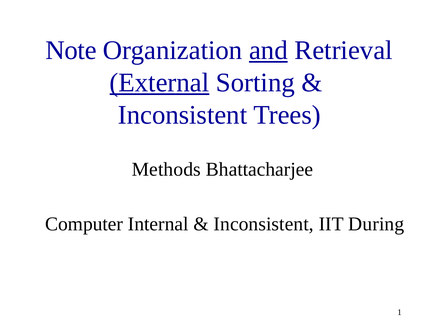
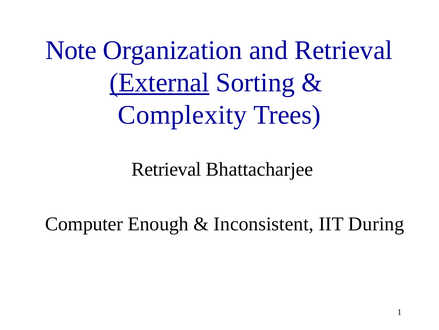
and underline: present -> none
Inconsistent at (183, 115): Inconsistent -> Complexity
Methods at (166, 169): Methods -> Retrieval
Internal: Internal -> Enough
